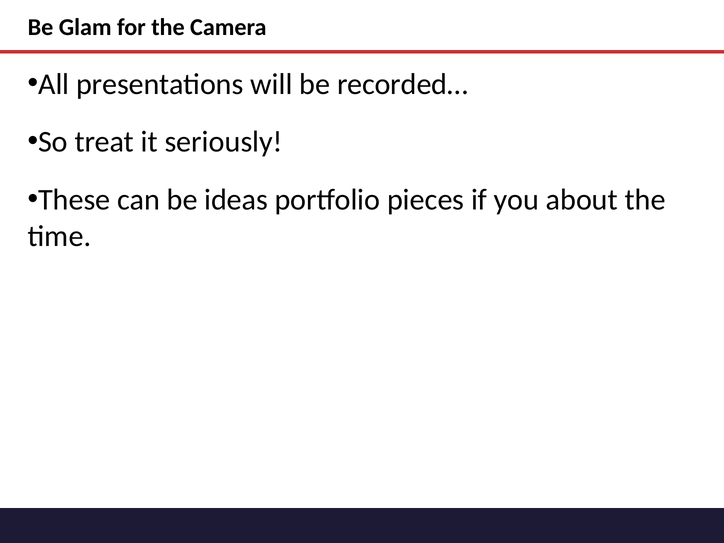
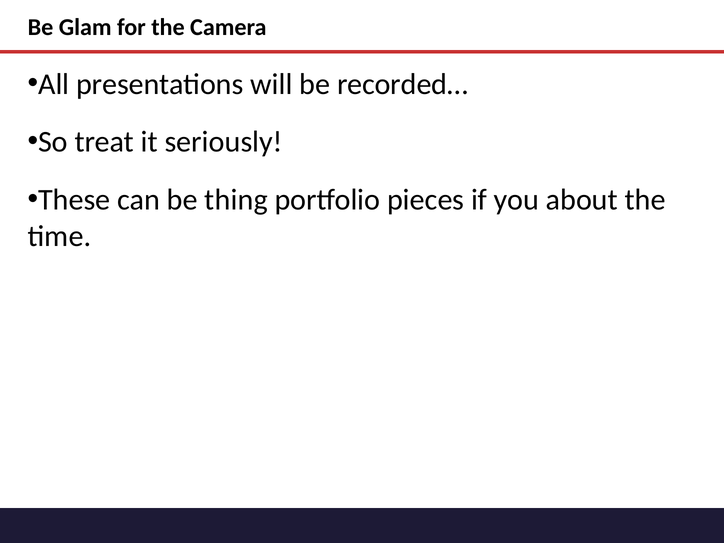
ideas: ideas -> thing
